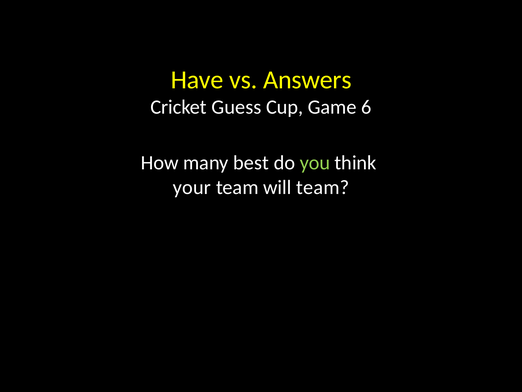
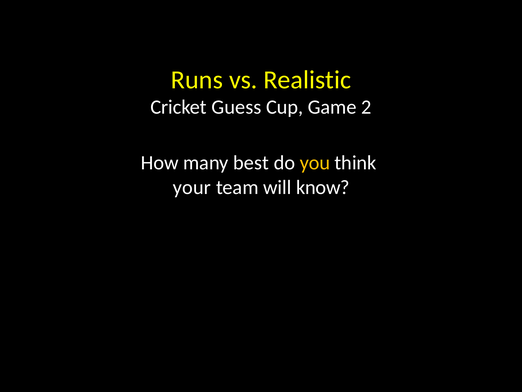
Have: Have -> Runs
Answers: Answers -> Realistic
6: 6 -> 2
you colour: light green -> yellow
will team: team -> know
